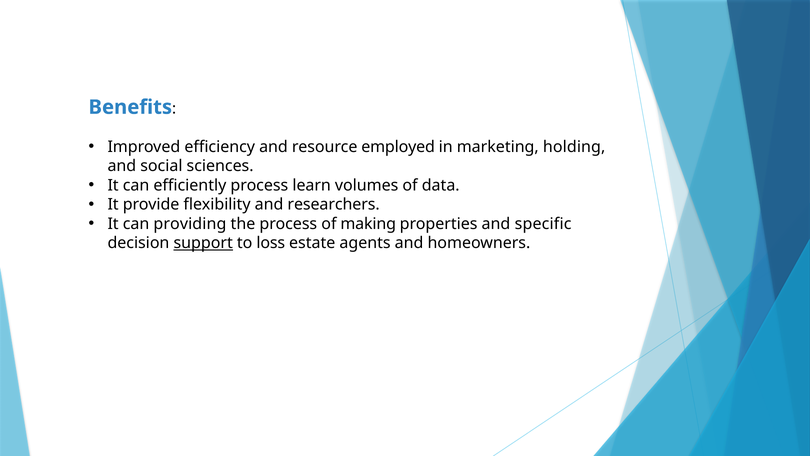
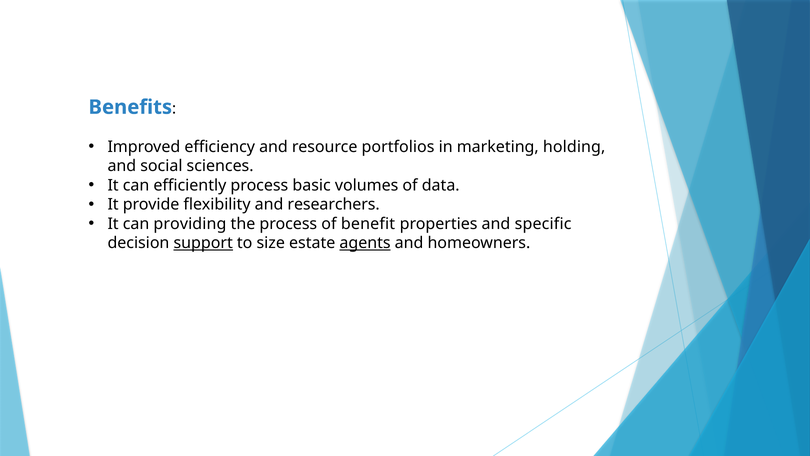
employed: employed -> portfolios
learn: learn -> basic
making: making -> benefit
loss: loss -> size
agents underline: none -> present
